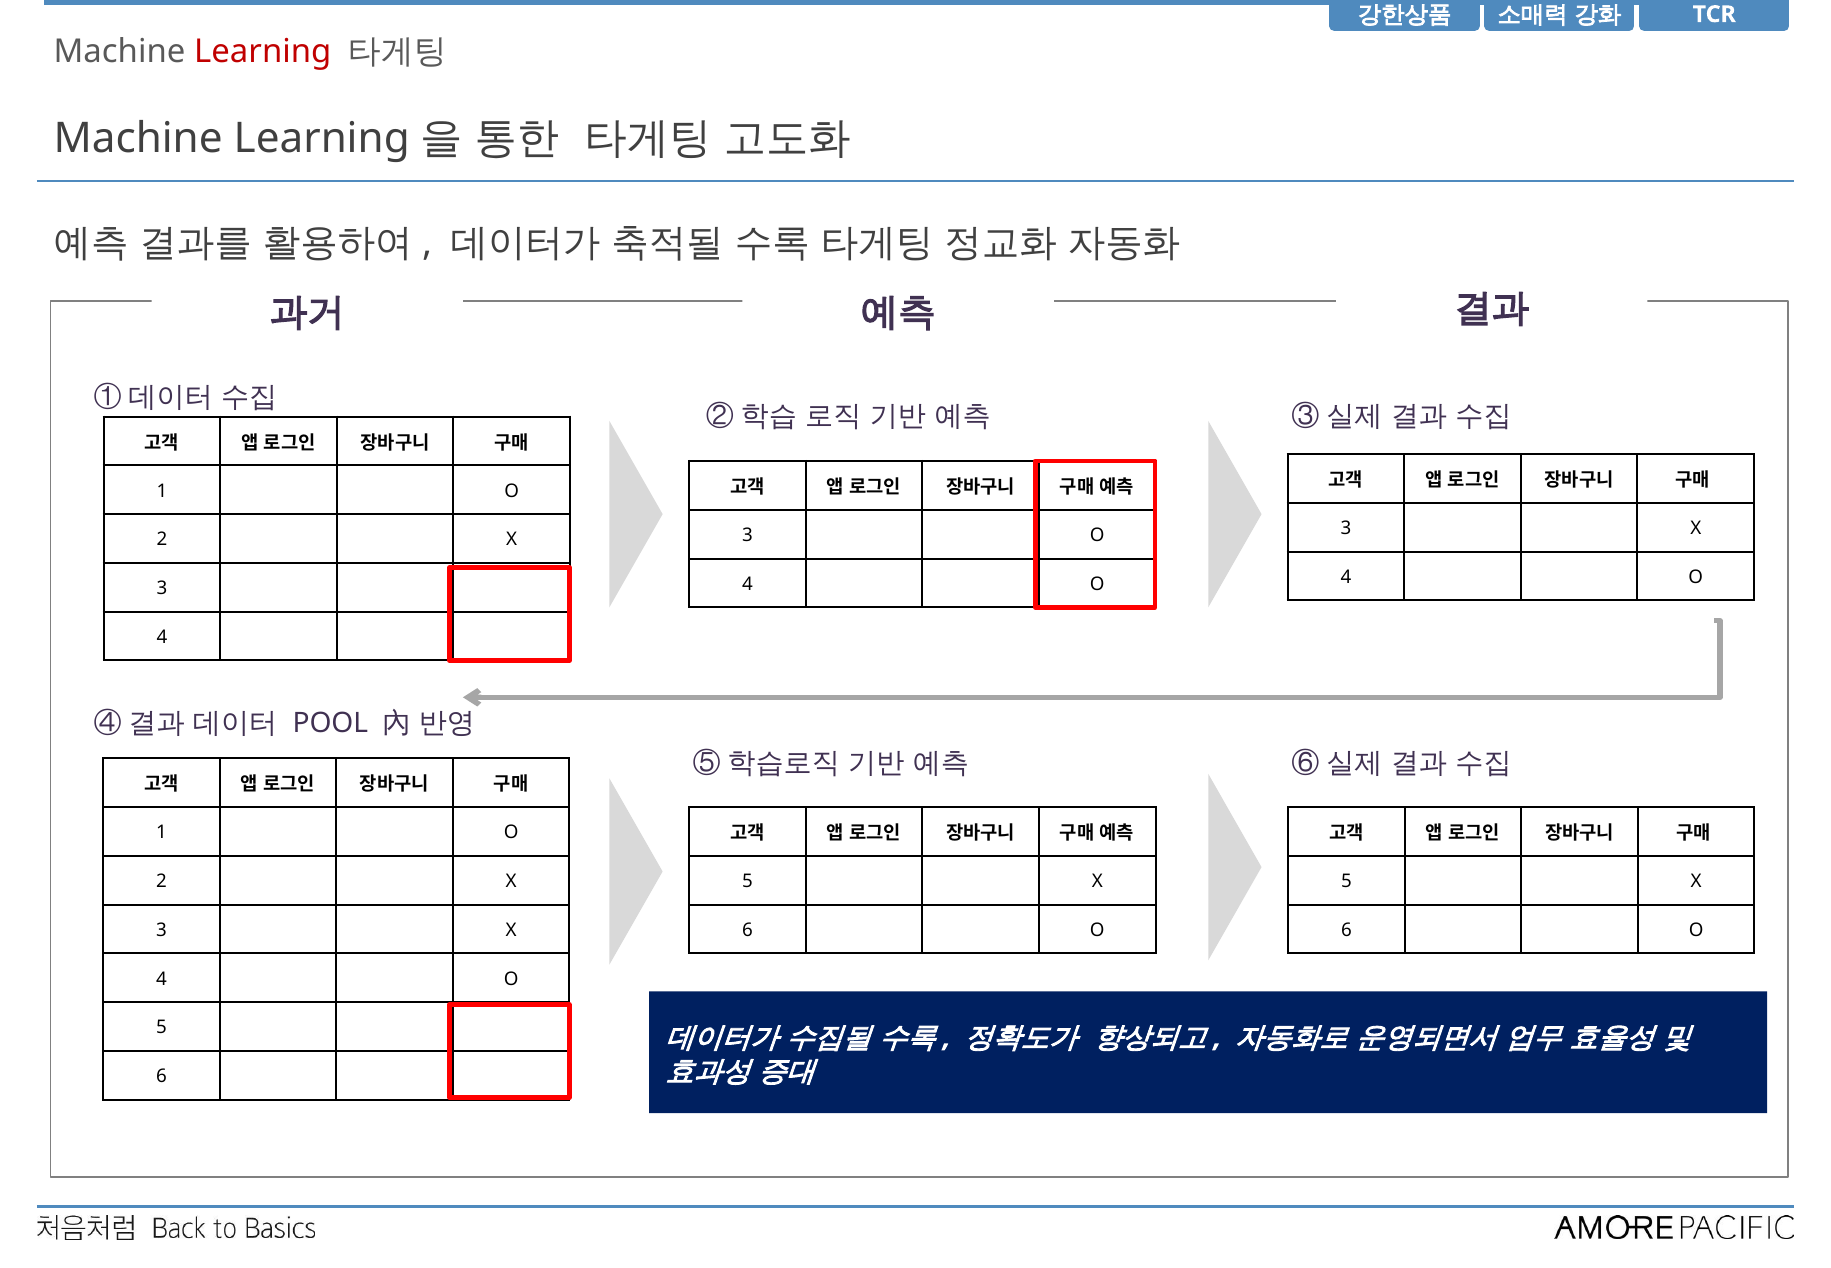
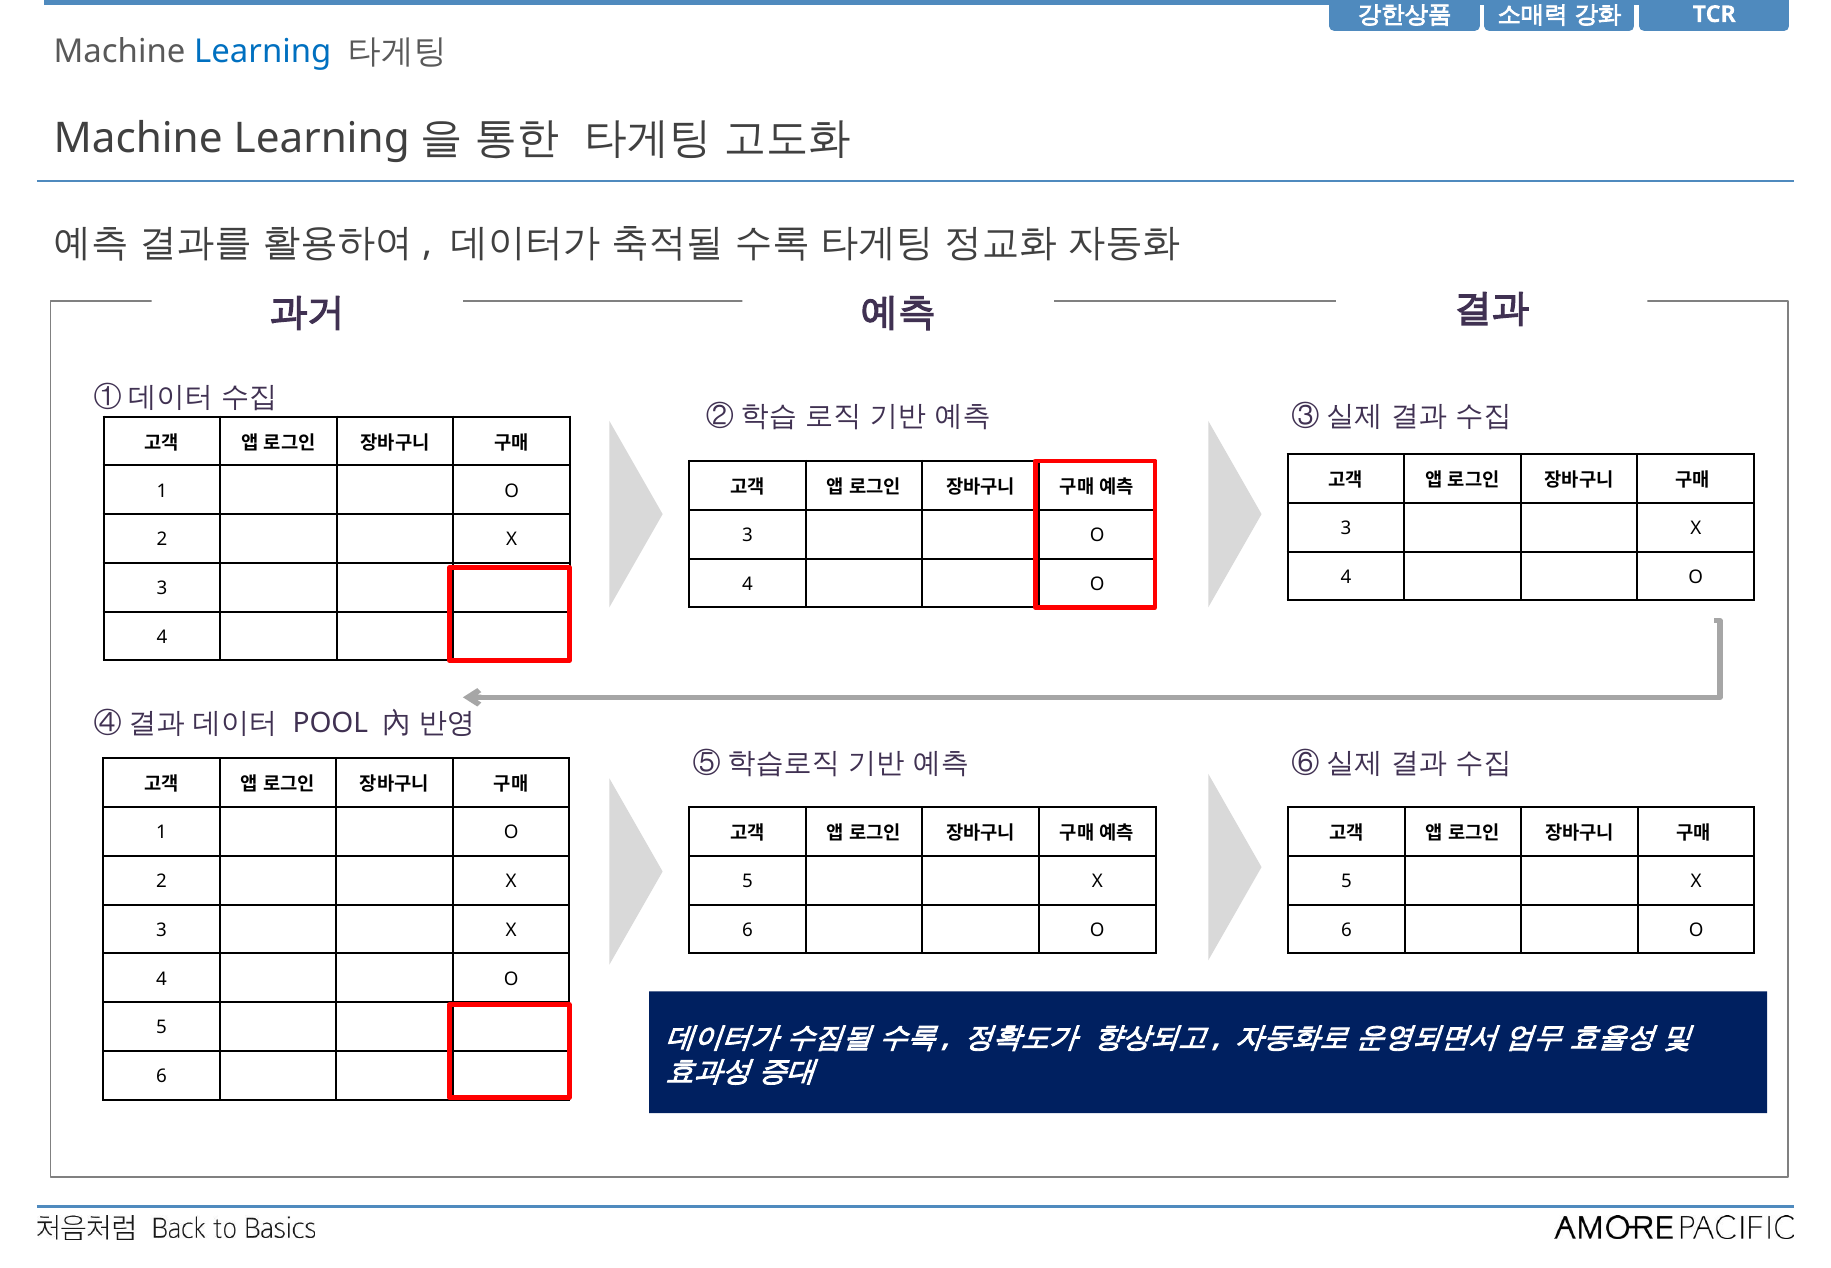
Learning colour: red -> blue
